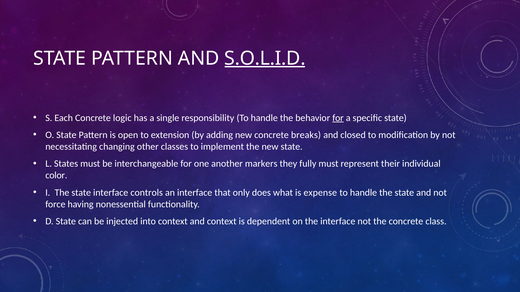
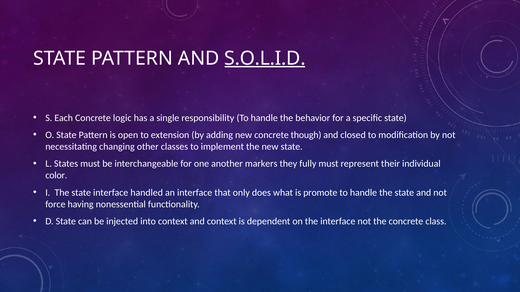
for at (338, 118) underline: present -> none
breaks: breaks -> though
controls: controls -> handled
expense: expense -> promote
